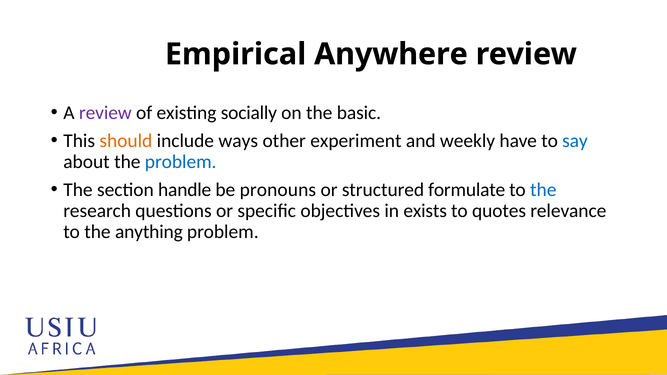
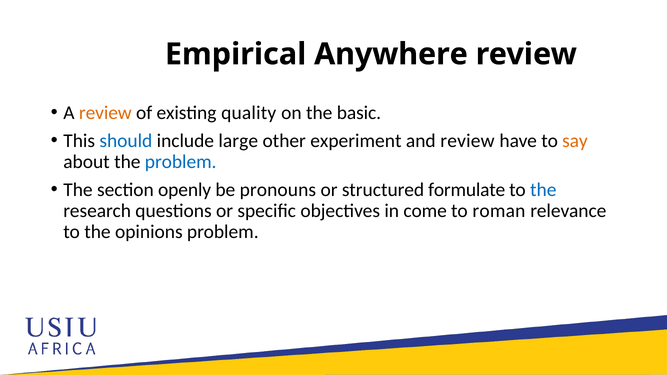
review at (105, 113) colour: purple -> orange
socially: socially -> quality
should colour: orange -> blue
ways: ways -> large
and weekly: weekly -> review
say colour: blue -> orange
handle: handle -> openly
exists: exists -> come
quotes: quotes -> roman
anything: anything -> opinions
